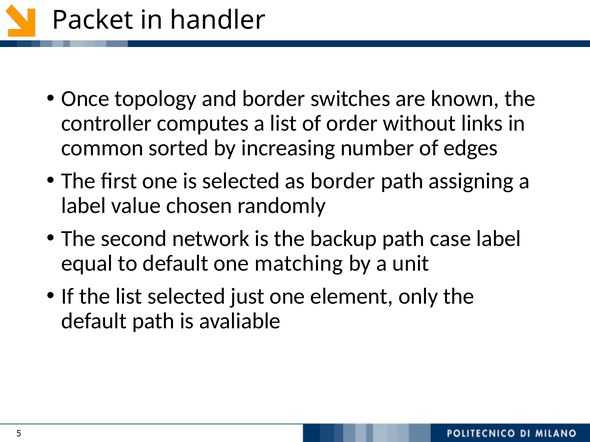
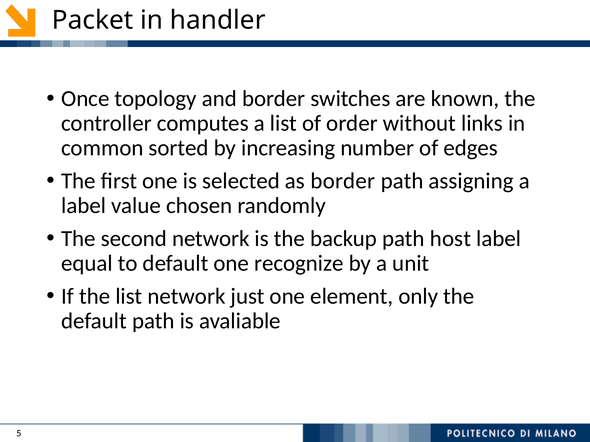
case: case -> host
matching: matching -> recognize
list selected: selected -> network
